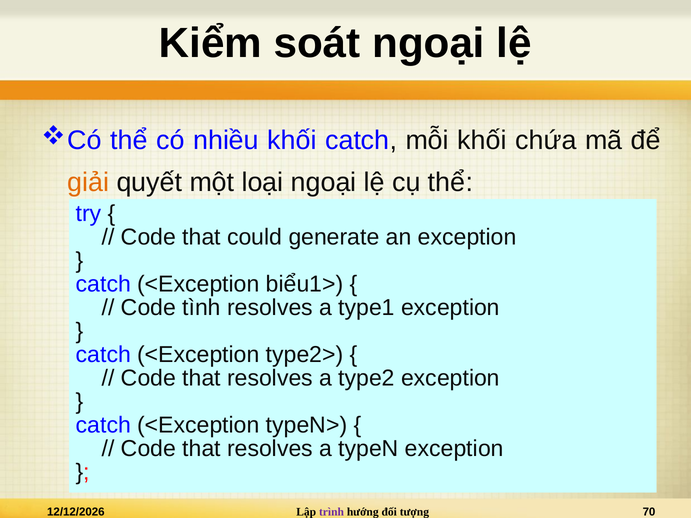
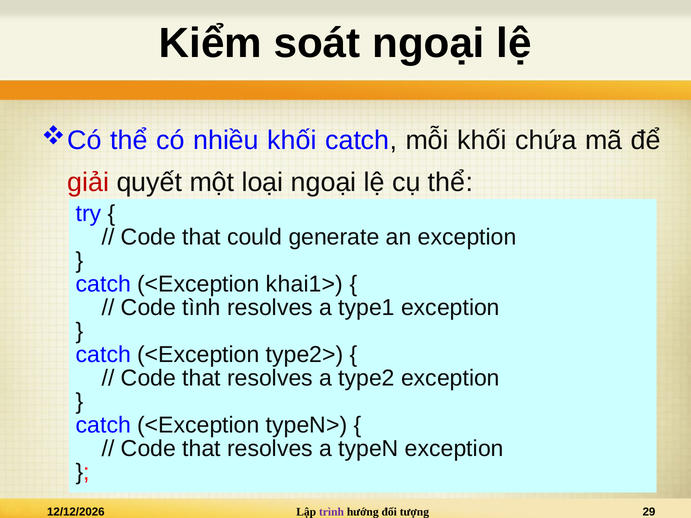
giải colour: orange -> red
biểu1>: biểu1> -> khai1>
70: 70 -> 29
